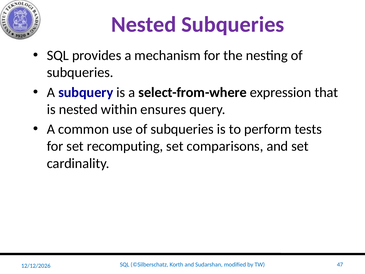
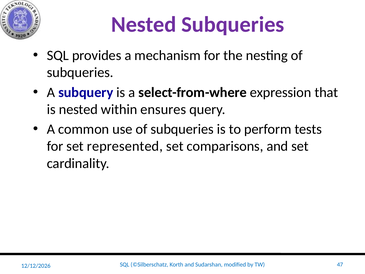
recomputing: recomputing -> represented
